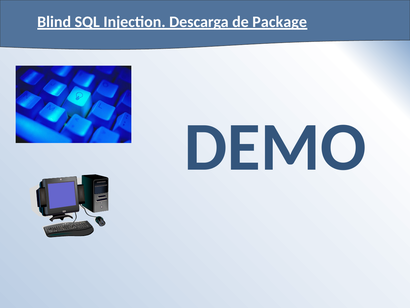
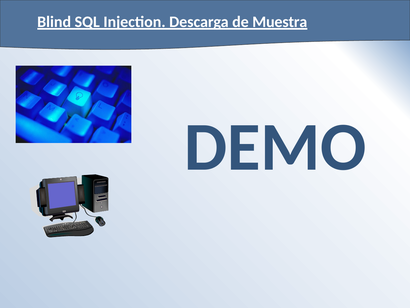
Package: Package -> Muestra
